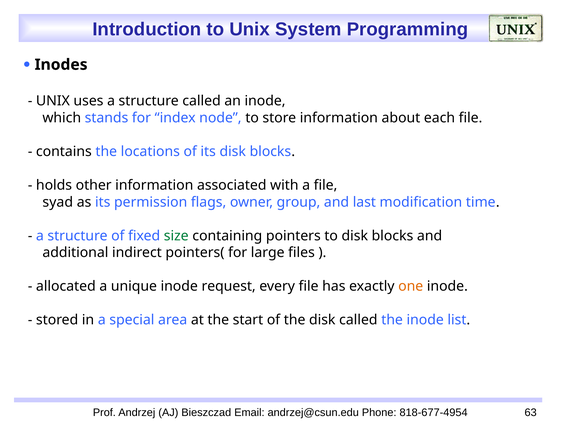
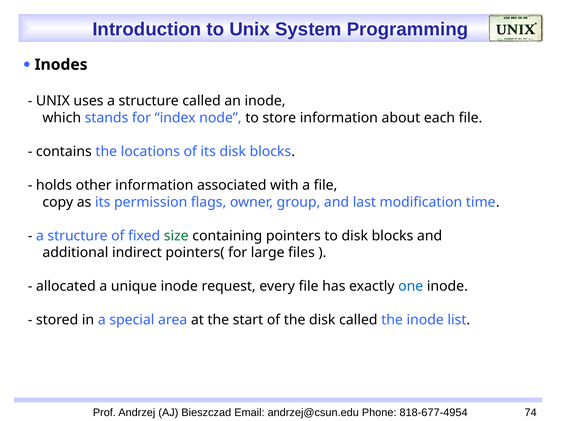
syad: syad -> copy
one colour: orange -> blue
63: 63 -> 74
